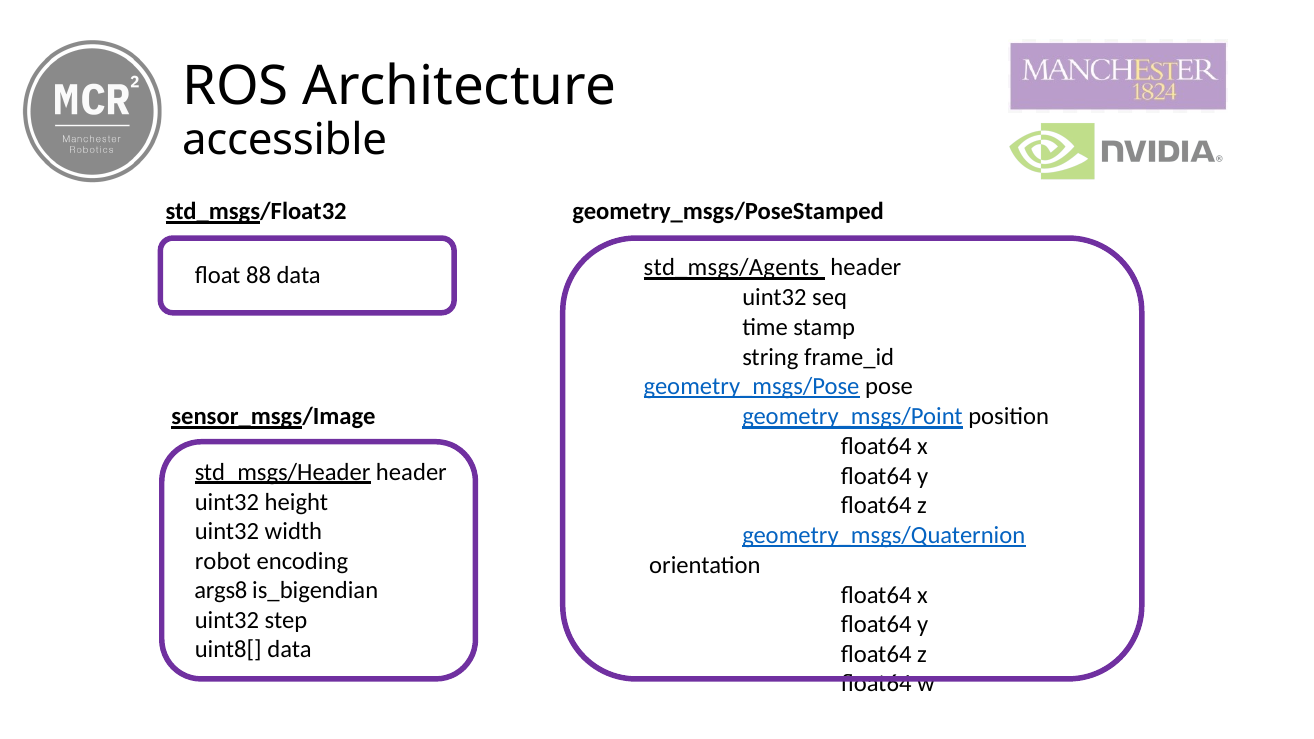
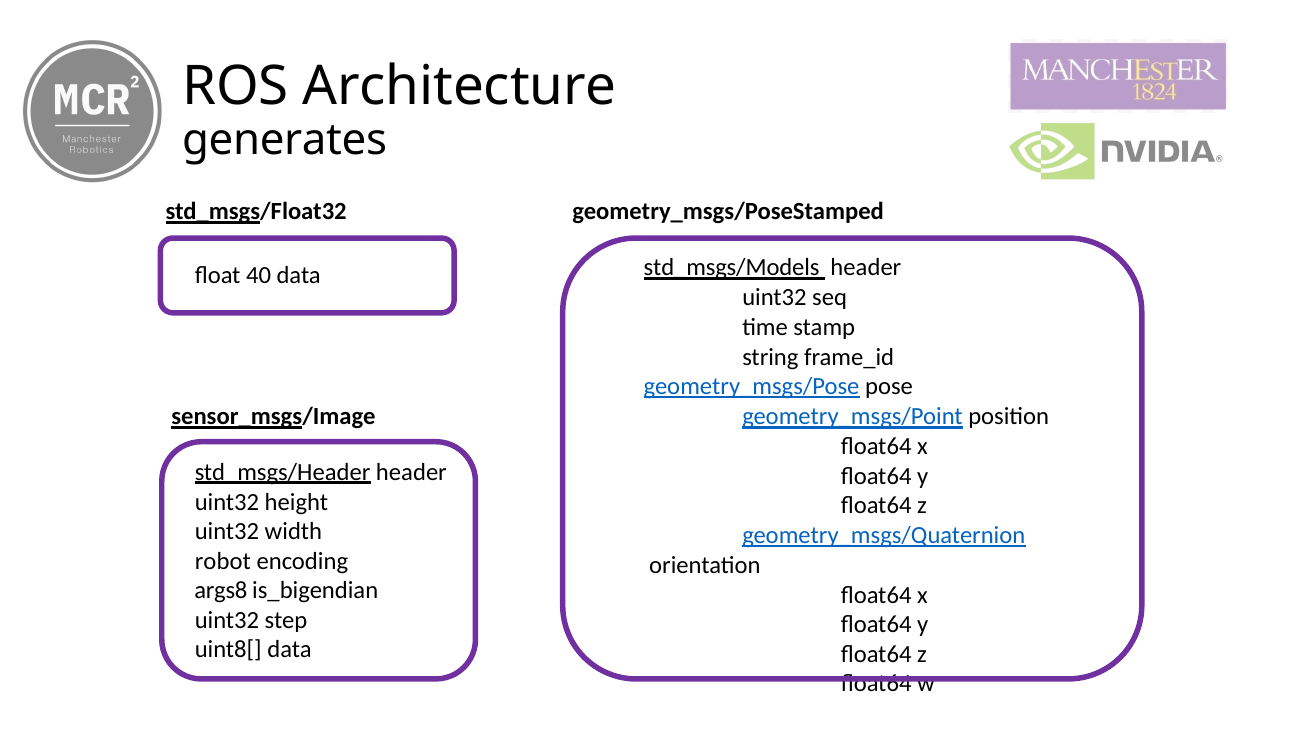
accessible: accessible -> generates
88: 88 -> 40
std_msgs/Agents: std_msgs/Agents -> std_msgs/Models
